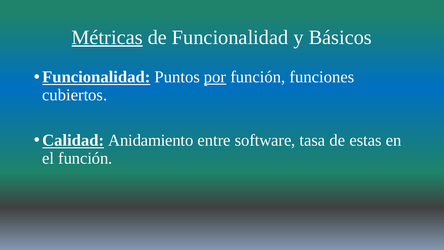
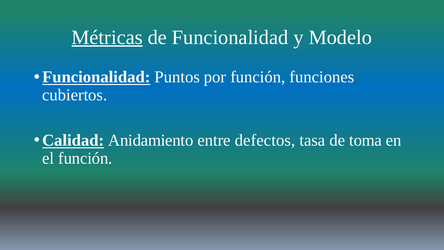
Básicos: Básicos -> Modelo
por underline: present -> none
software: software -> defectos
estas: estas -> toma
